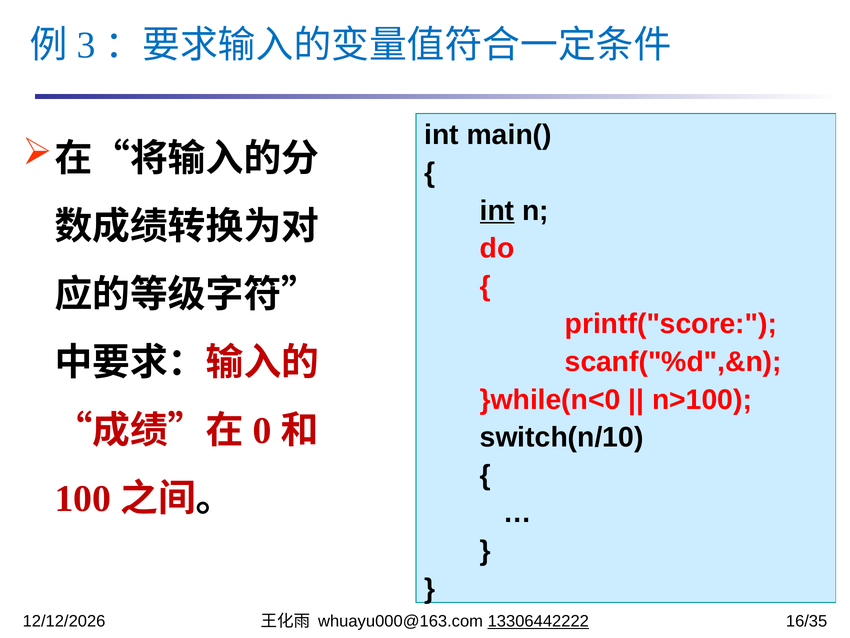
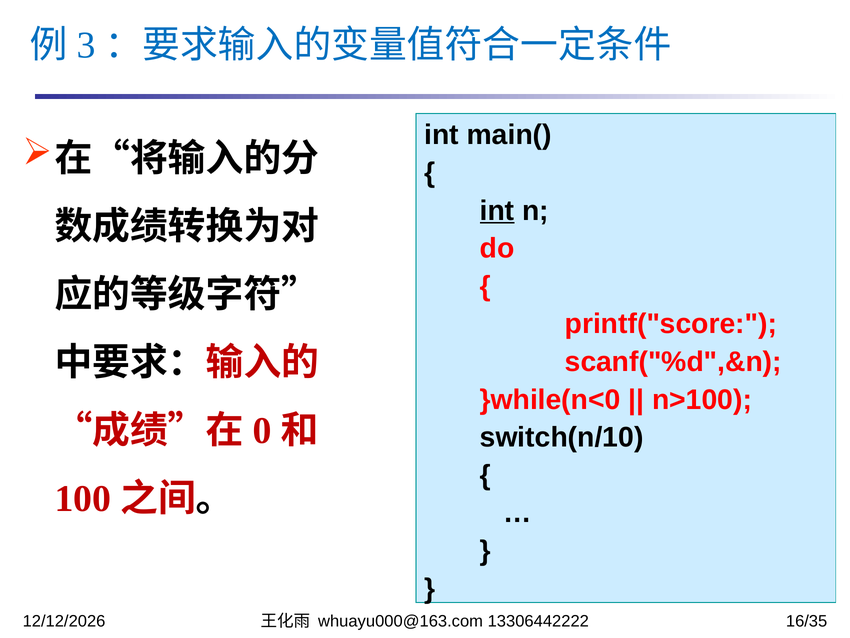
13306442222 underline: present -> none
